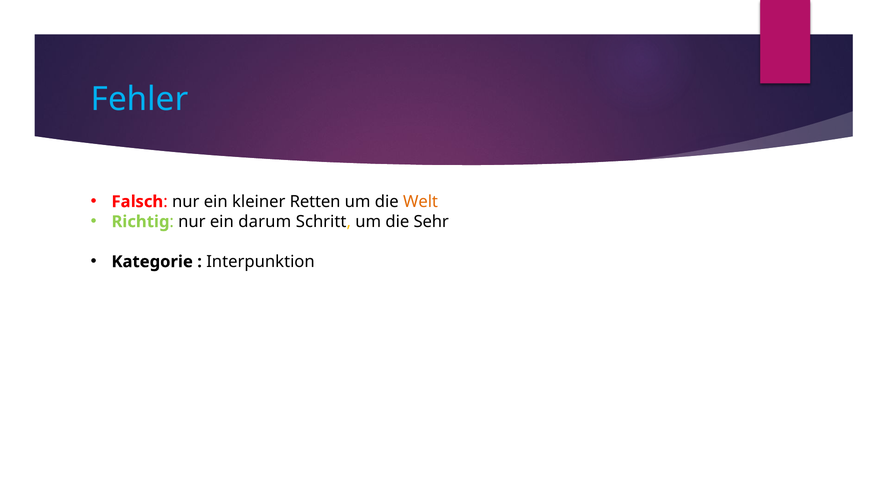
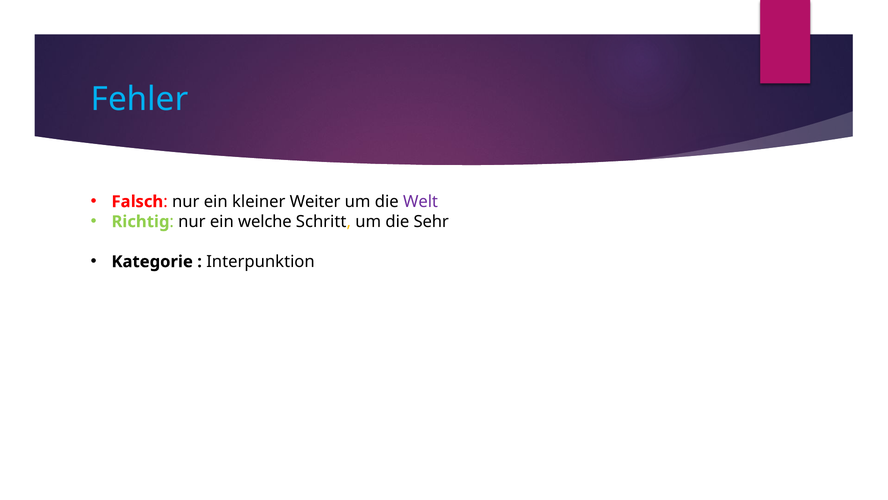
Retten: Retten -> Weiter
Welt colour: orange -> purple
darum: darum -> welche
